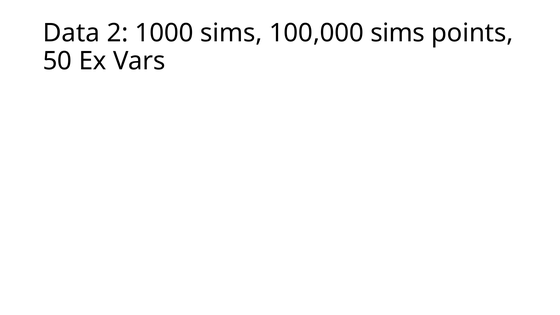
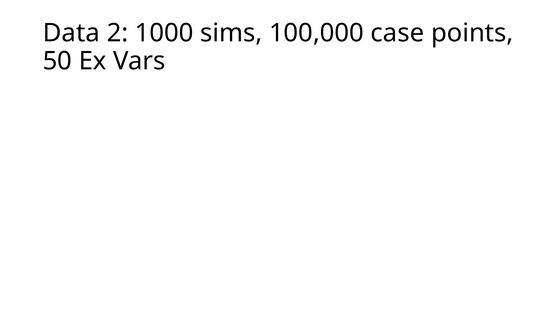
100,000 sims: sims -> case
